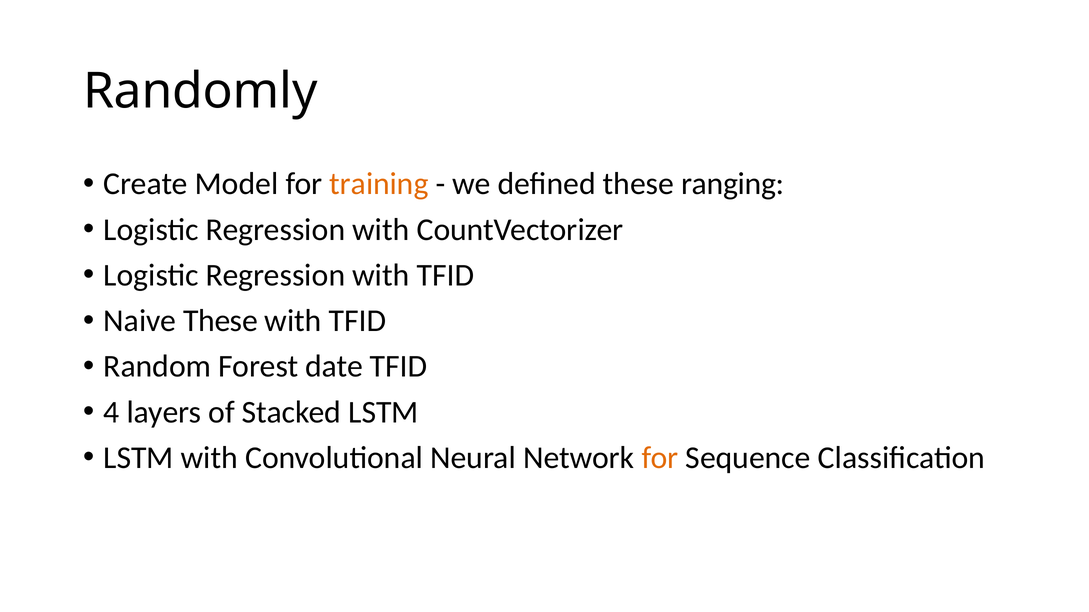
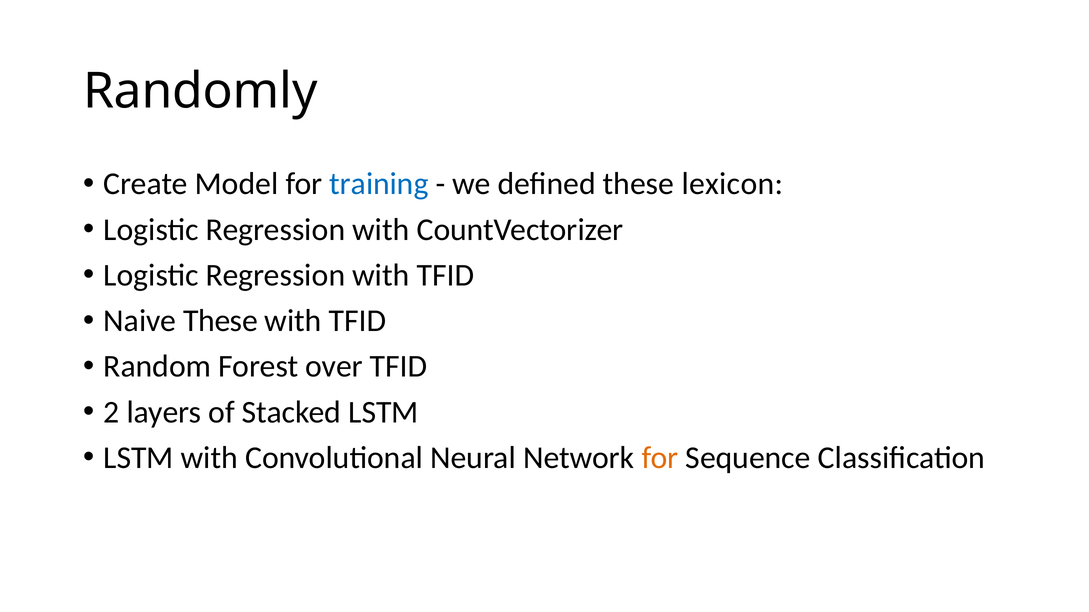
training colour: orange -> blue
ranging: ranging -> lexicon
date: date -> over
4: 4 -> 2
